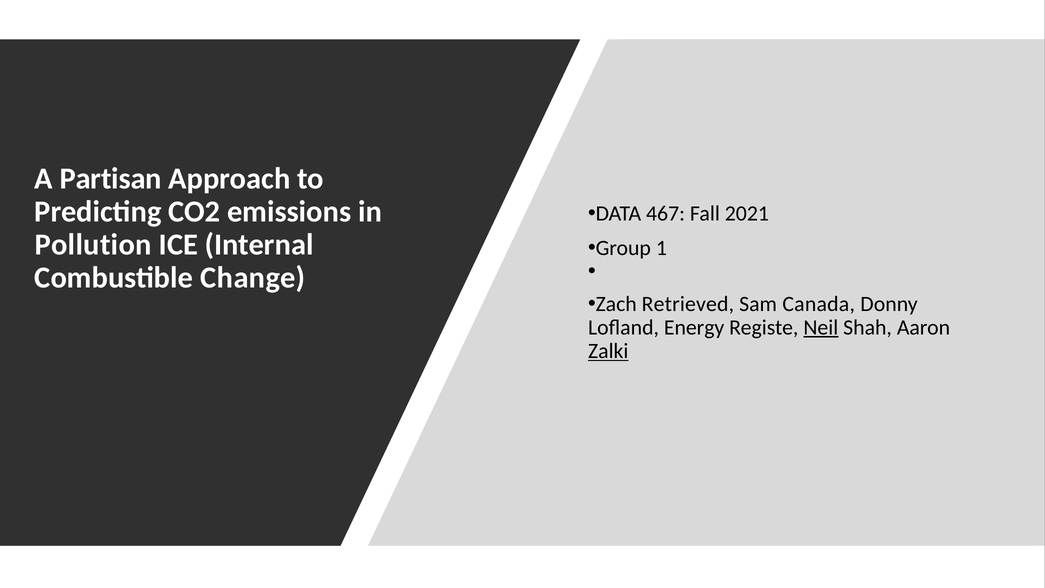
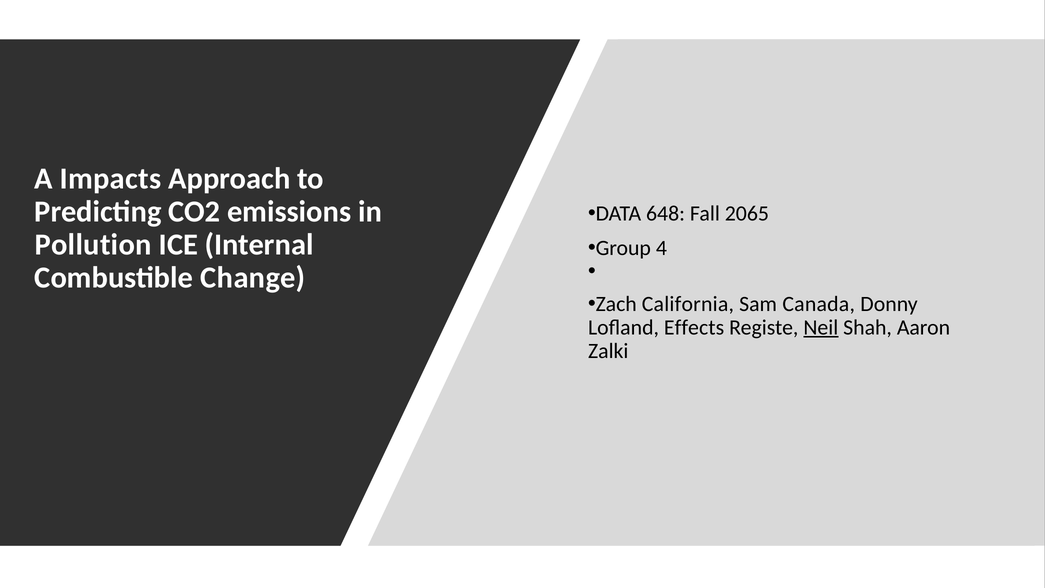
Partisan: Partisan -> Impacts
467: 467 -> 648
2021: 2021 -> 2065
1: 1 -> 4
Retrieved: Retrieved -> California
Energy: Energy -> Effects
Zalki underline: present -> none
